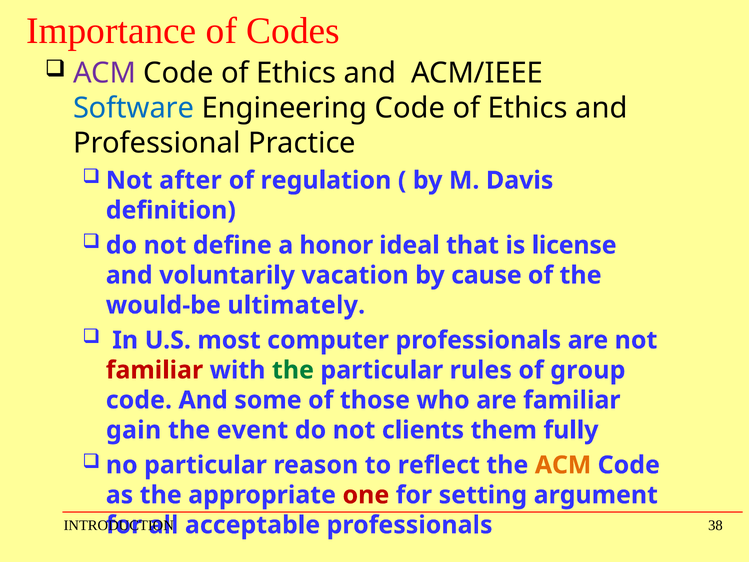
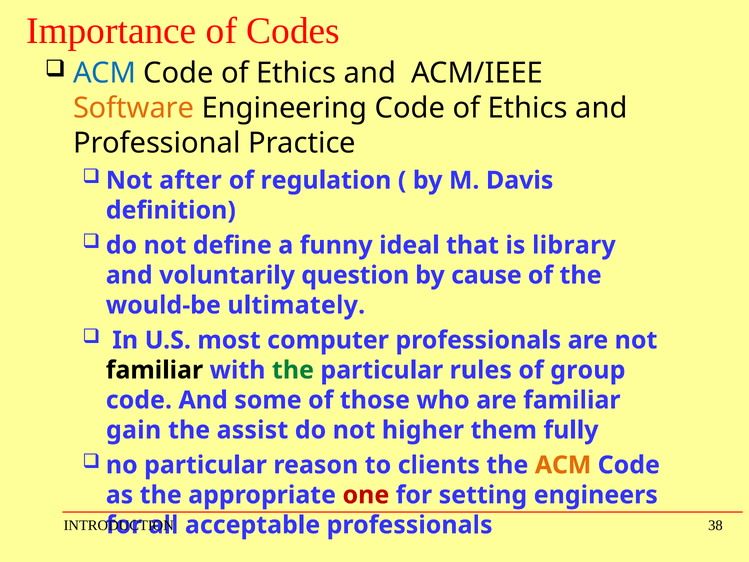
ACM at (105, 73) colour: purple -> blue
Software colour: blue -> orange
honor: honor -> funny
license: license -> library
vacation: vacation -> question
familiar at (154, 370) colour: red -> black
event: event -> assist
clients: clients -> higher
reflect: reflect -> clients
argument: argument -> engineers
